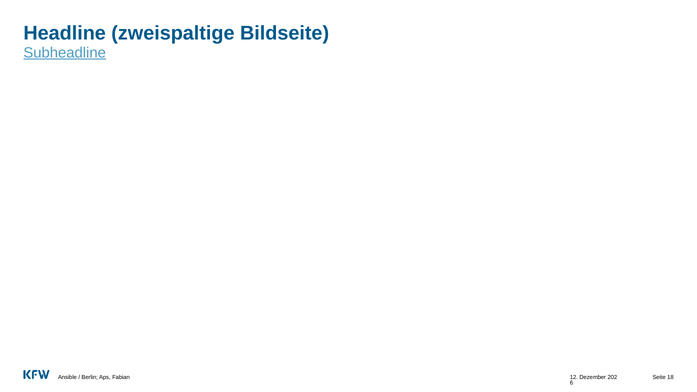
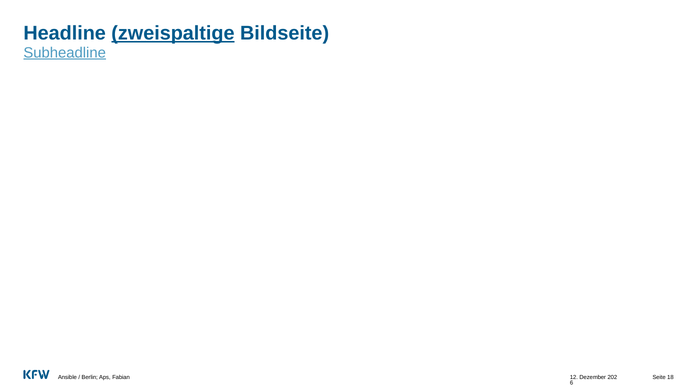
zweispaltige underline: none -> present
